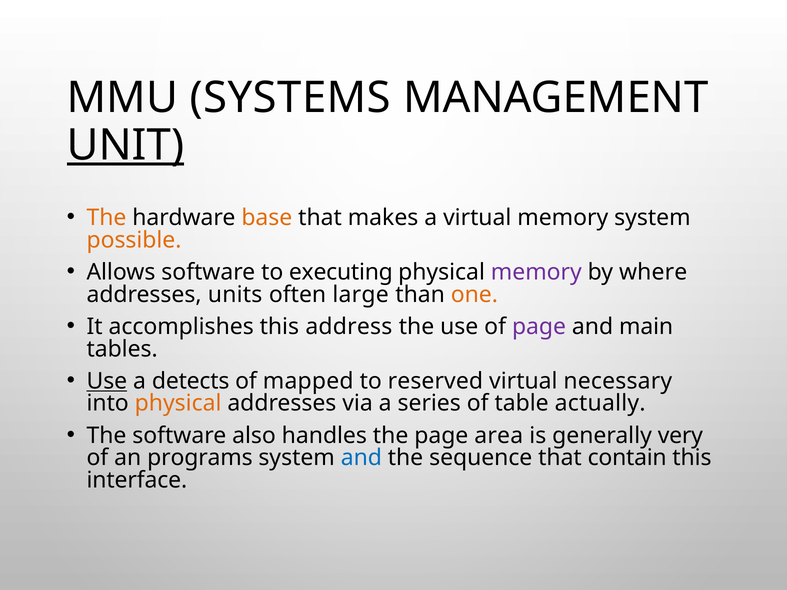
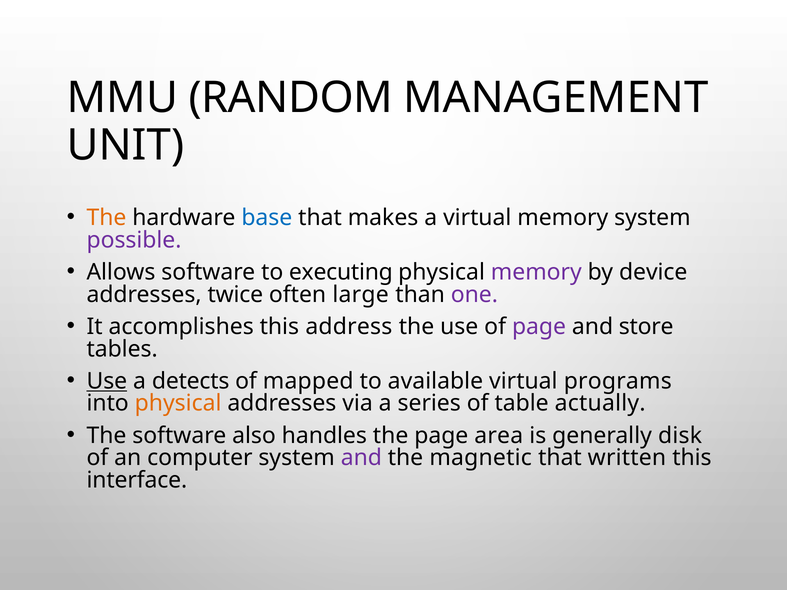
SYSTEMS: SYSTEMS -> RANDOM
UNIT underline: present -> none
base colour: orange -> blue
possible colour: orange -> purple
where: where -> device
units: units -> twice
one colour: orange -> purple
main: main -> store
reserved: reserved -> available
necessary: necessary -> programs
very: very -> disk
programs: programs -> computer
and at (361, 458) colour: blue -> purple
sequence: sequence -> magnetic
contain: contain -> written
